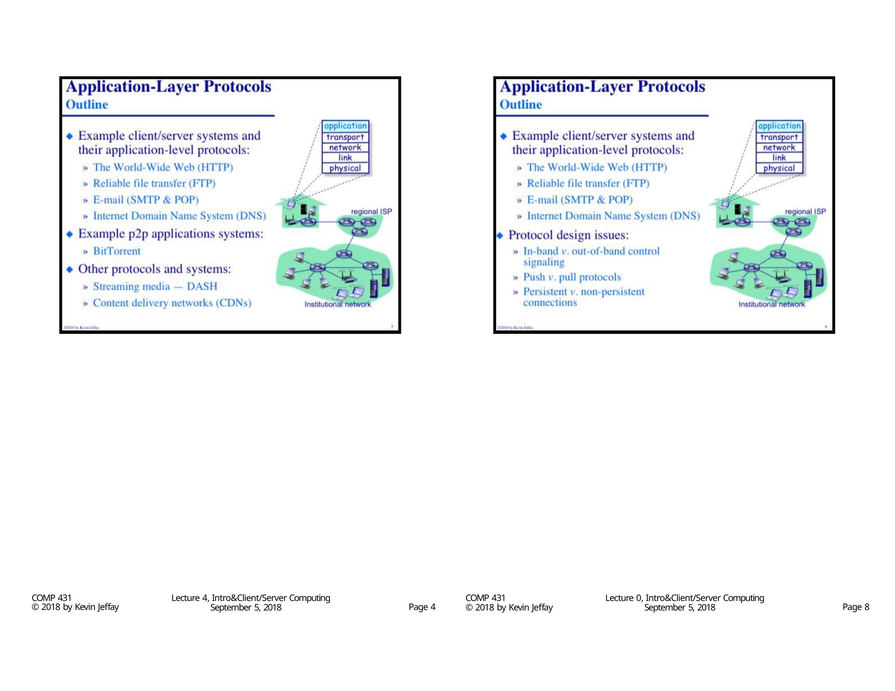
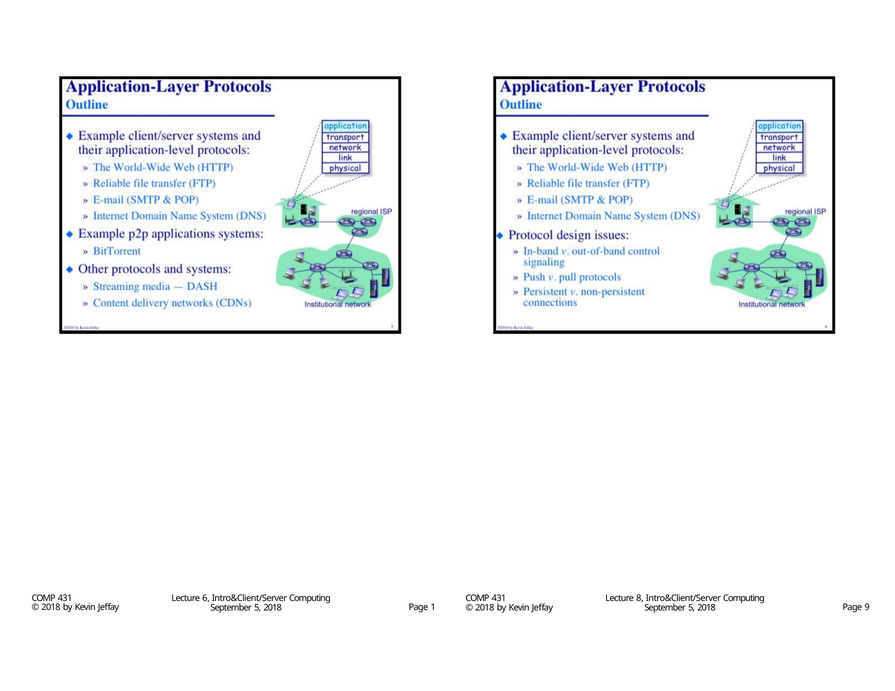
Lecture 4: 4 -> 6
0: 0 -> 8
Page 4: 4 -> 1
8: 8 -> 9
